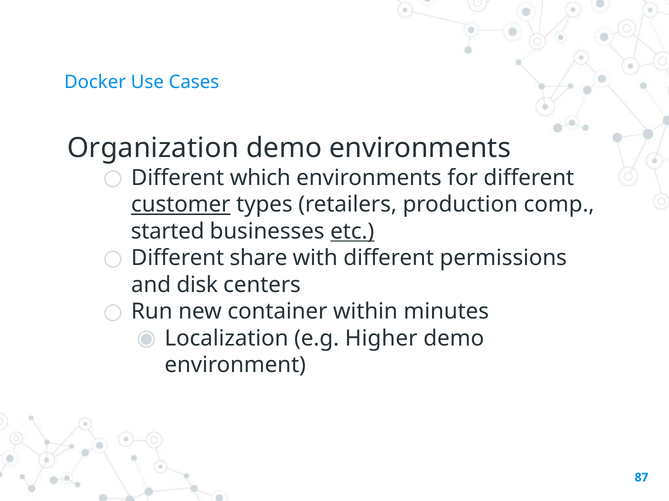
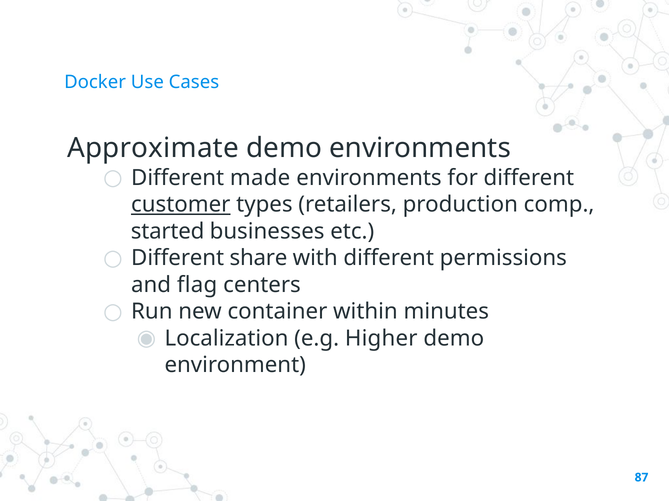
Organization: Organization -> Approximate
which: which -> made
etc underline: present -> none
disk: disk -> flag
